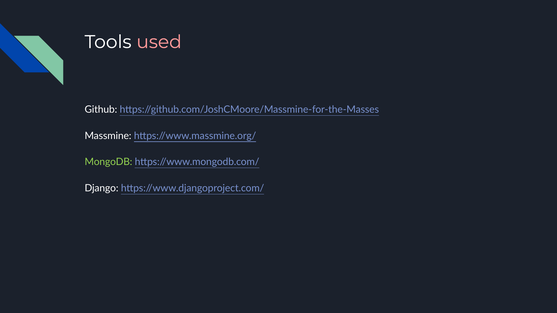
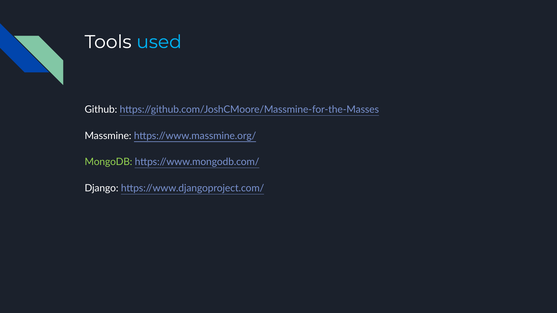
used colour: pink -> light blue
